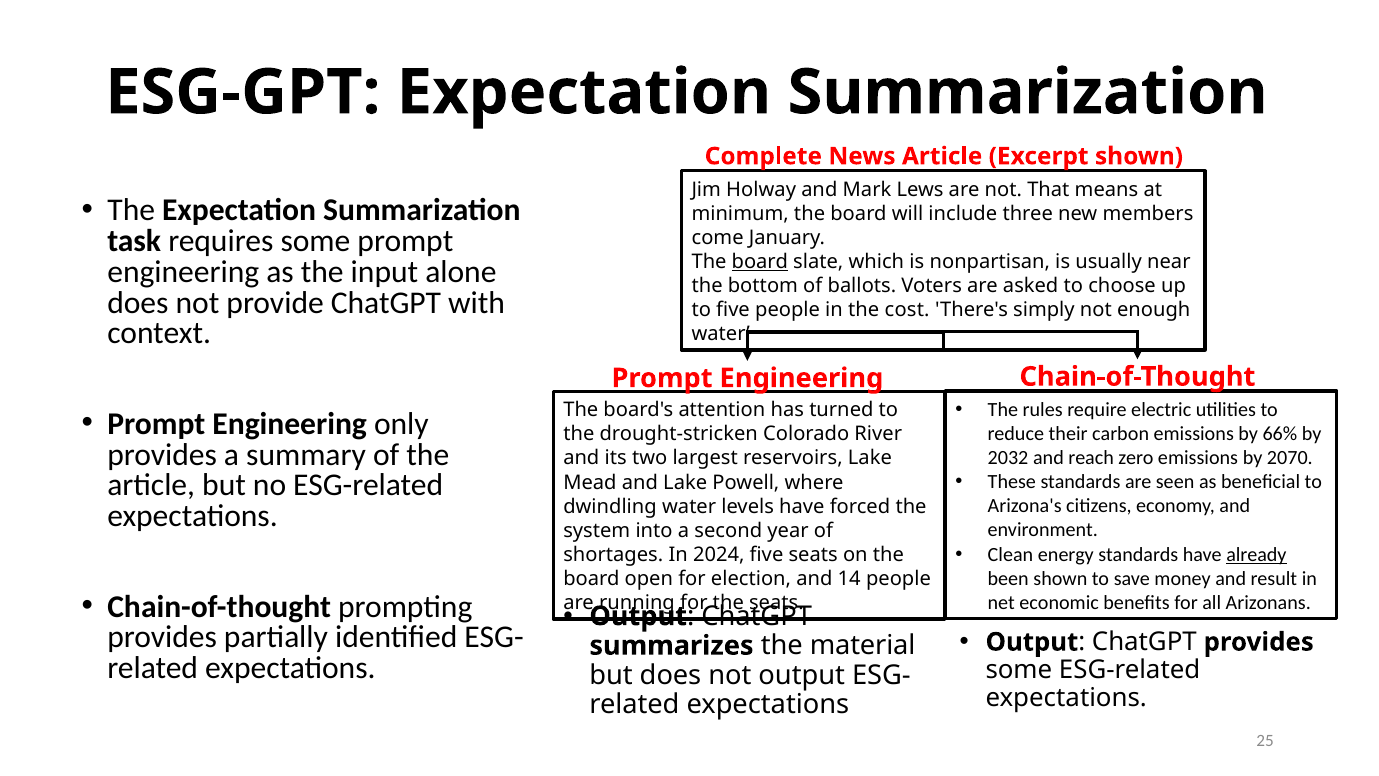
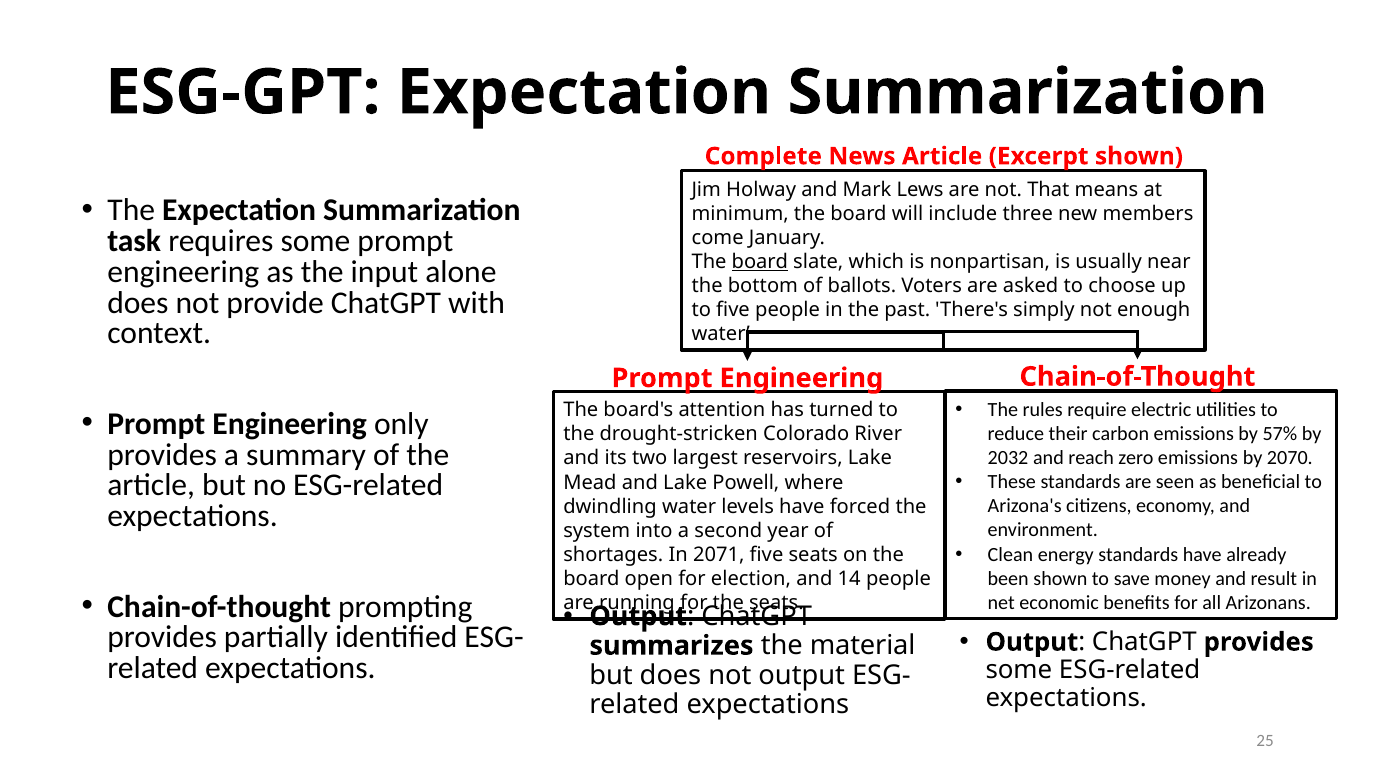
cost: cost -> past
66%: 66% -> 57%
already underline: present -> none
2024: 2024 -> 2071
